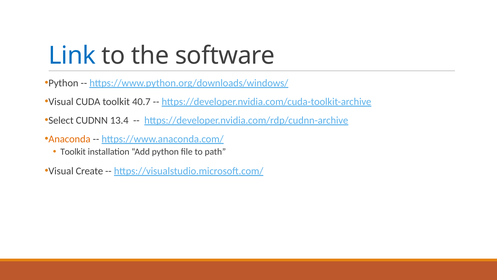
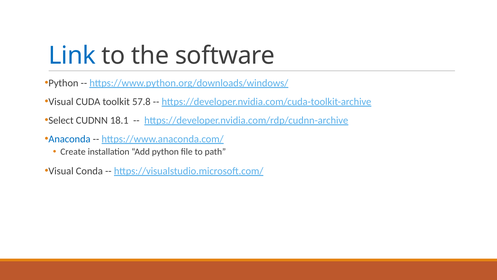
40.7: 40.7 -> 57.8
13.4: 13.4 -> 18.1
Anaconda colour: orange -> blue
Toolkit at (73, 152): Toolkit -> Create
Create: Create -> Conda
